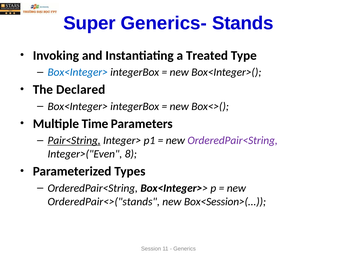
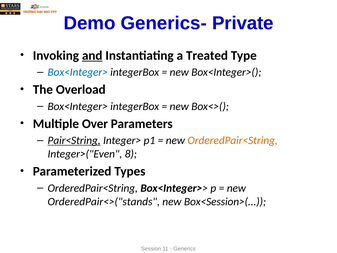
Super: Super -> Demo
Stands: Stands -> Private
and underline: none -> present
Declared: Declared -> Overload
Time: Time -> Over
OrderedPair<String at (233, 140) colour: purple -> orange
